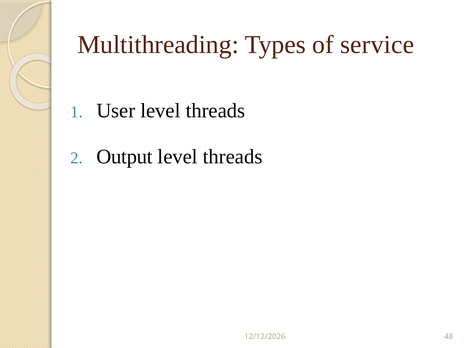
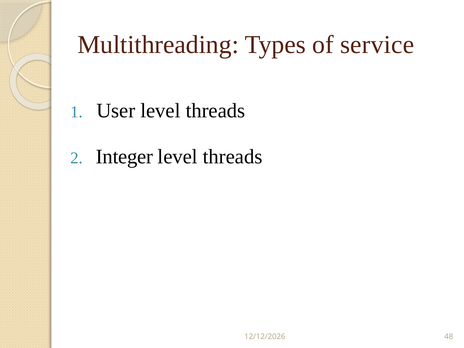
Output: Output -> Integer
